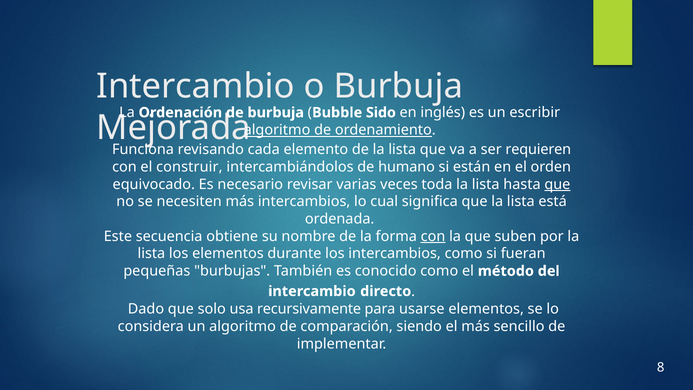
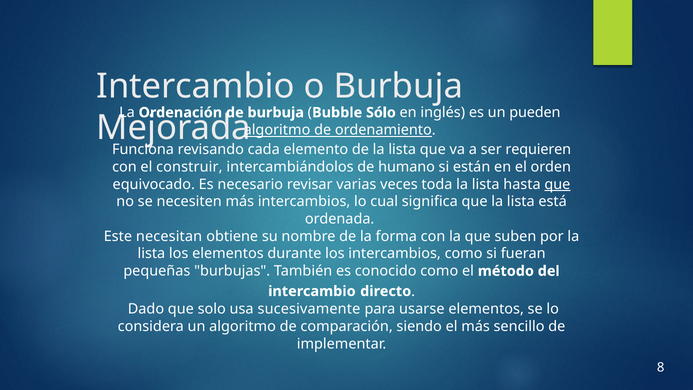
Sido: Sido -> Sólo
escribir: escribir -> pueden
secuencia: secuencia -> necesitan
con at (433, 236) underline: present -> none
recursivamente: recursivamente -> sucesivamente
